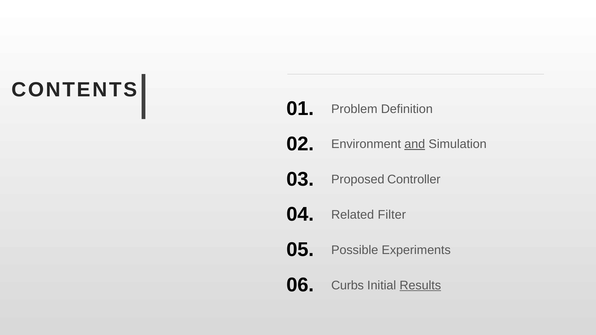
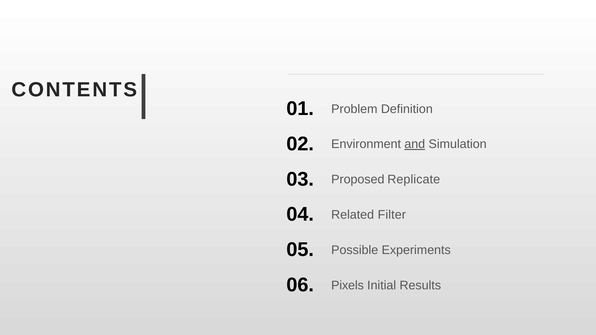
Controller: Controller -> Replicate
Curbs: Curbs -> Pixels
Results underline: present -> none
